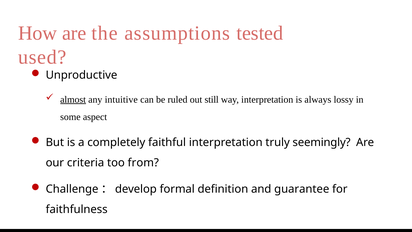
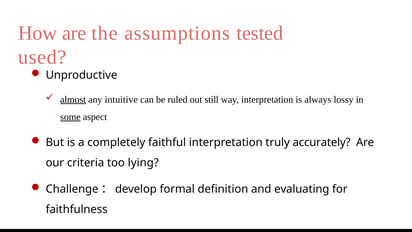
some underline: none -> present
seemingly: seemingly -> accurately
from: from -> lying
guarantee: guarantee -> evaluating
